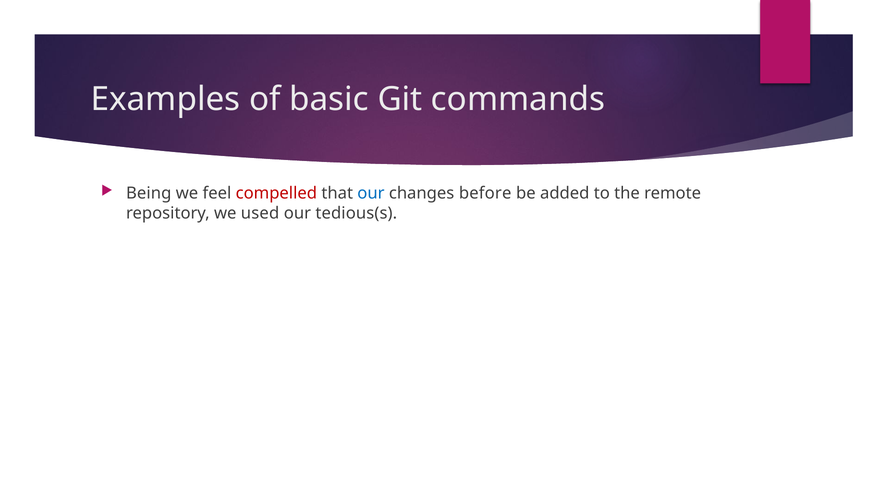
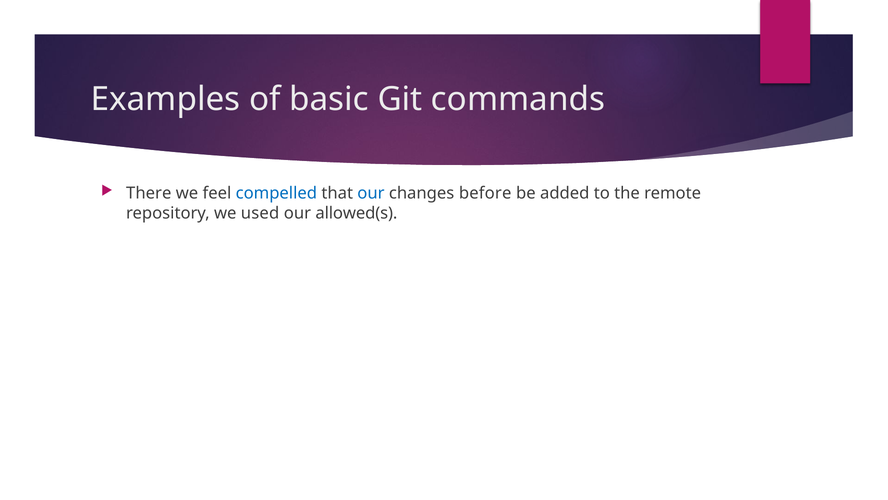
Being: Being -> There
compelled colour: red -> blue
tedious(s: tedious(s -> allowed(s
